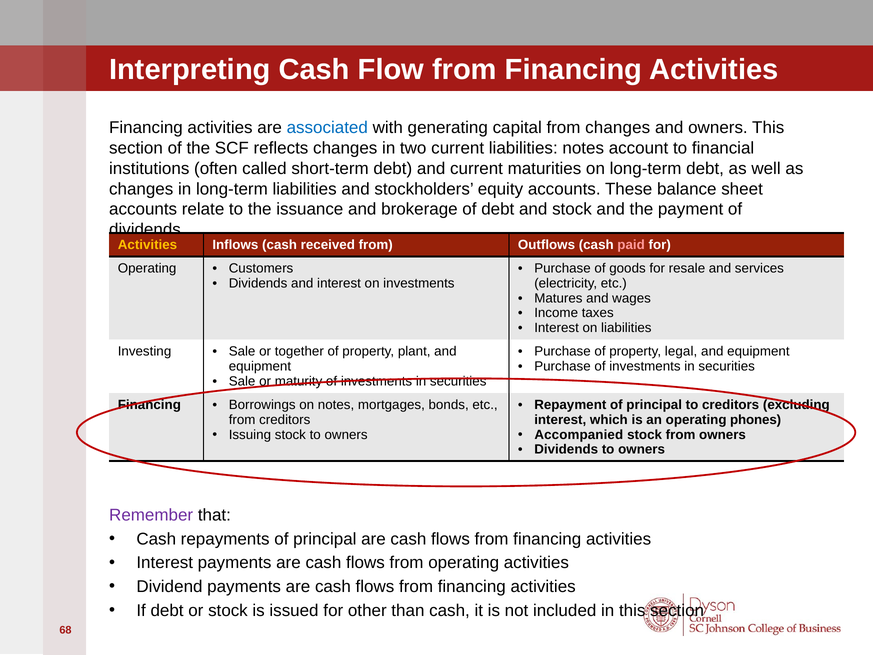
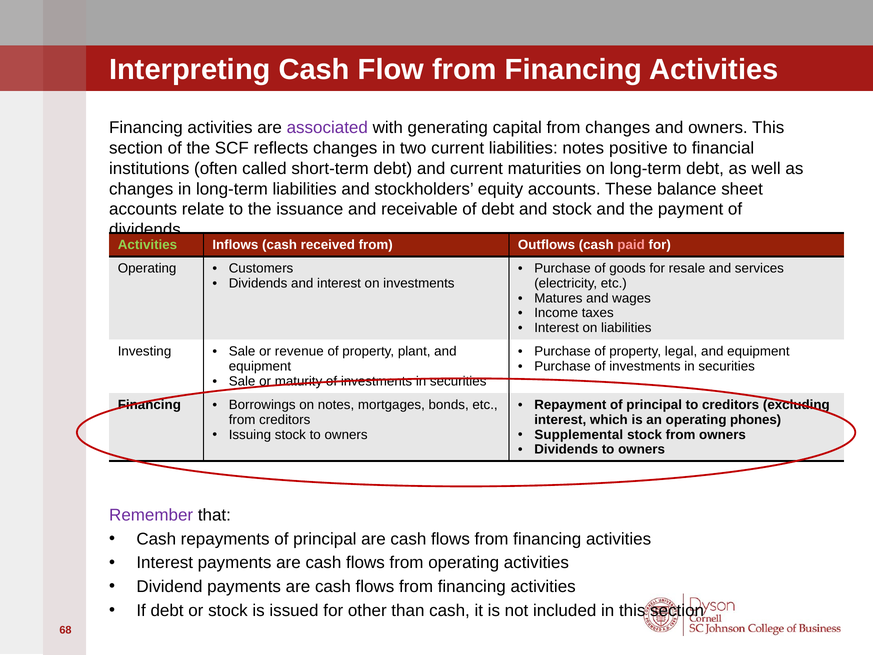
associated colour: blue -> purple
account: account -> positive
brokerage: brokerage -> receivable
Activities at (147, 245) colour: yellow -> light green
together: together -> revenue
Accompanied: Accompanied -> Supplemental
